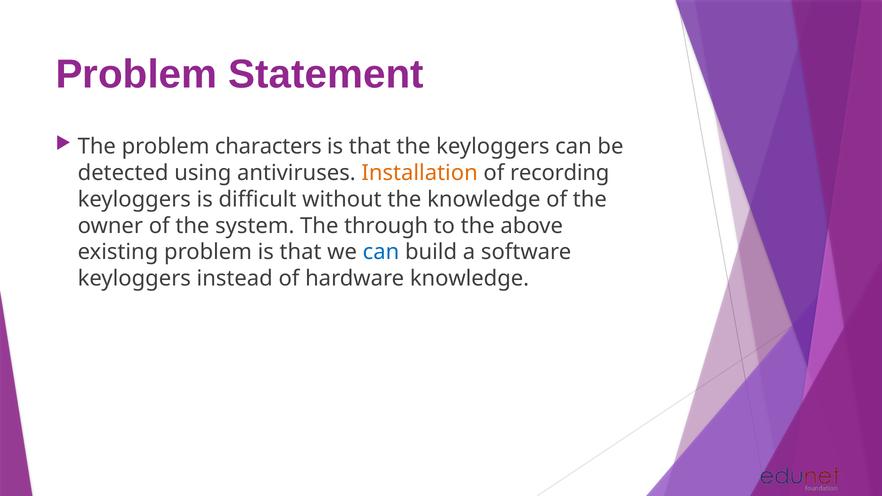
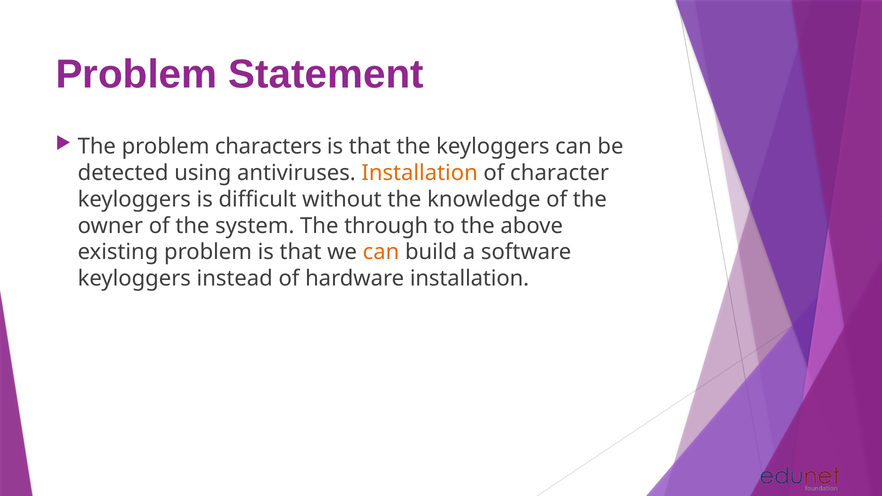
recording: recording -> character
can at (381, 252) colour: blue -> orange
hardware knowledge: knowledge -> installation
